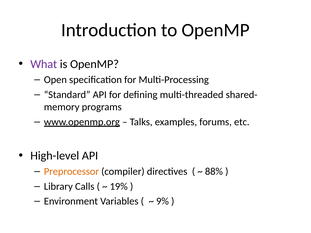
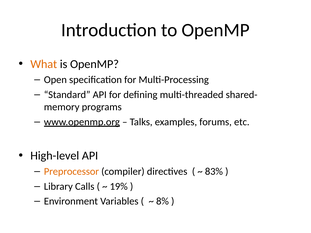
What colour: purple -> orange
88%: 88% -> 83%
9%: 9% -> 8%
